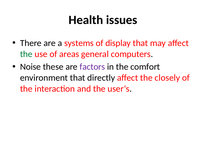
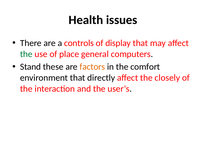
systems: systems -> controls
areas: areas -> place
Noise: Noise -> Stand
factors colour: purple -> orange
